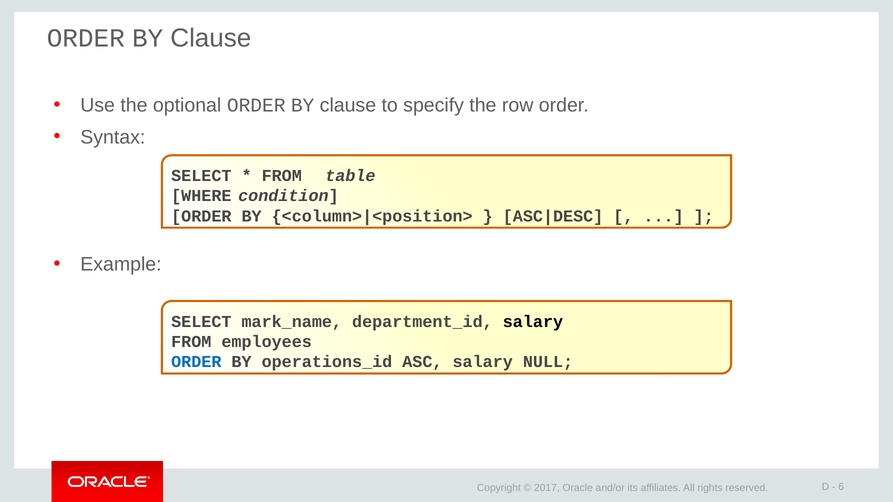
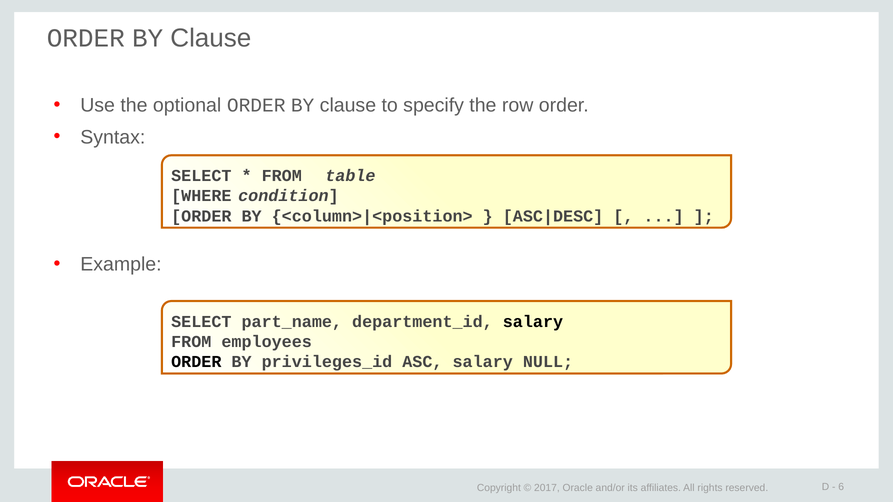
mark_name: mark_name -> part_name
ORDER at (196, 362) colour: blue -> black
operations_id: operations_id -> privileges_id
